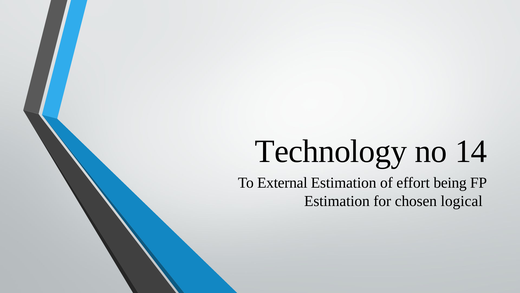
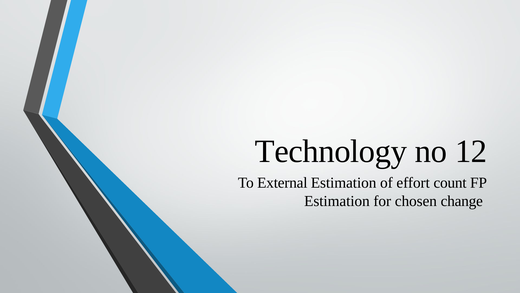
14: 14 -> 12
being: being -> count
logical: logical -> change
